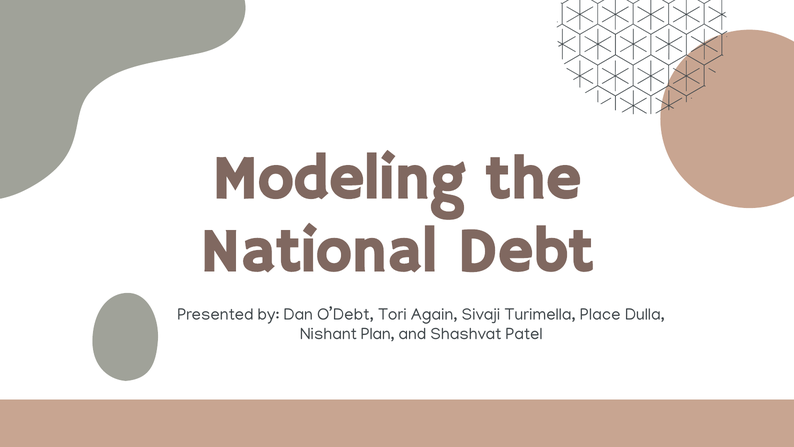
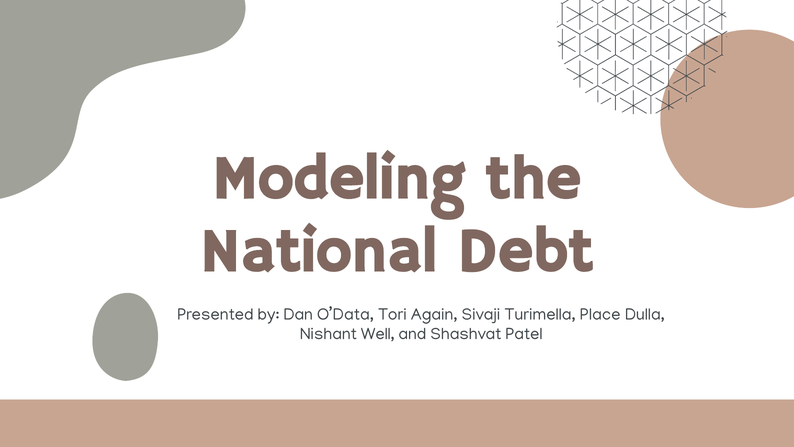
O’Debt: O’Debt -> O’Data
Plan: Plan -> Well
